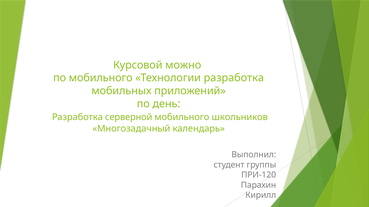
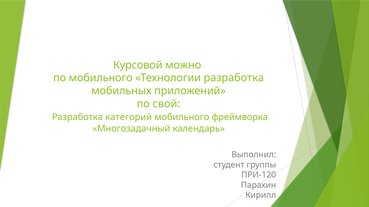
день: день -> свой
серверной: серверной -> категорий
школьников: школьников -> фреймворка
